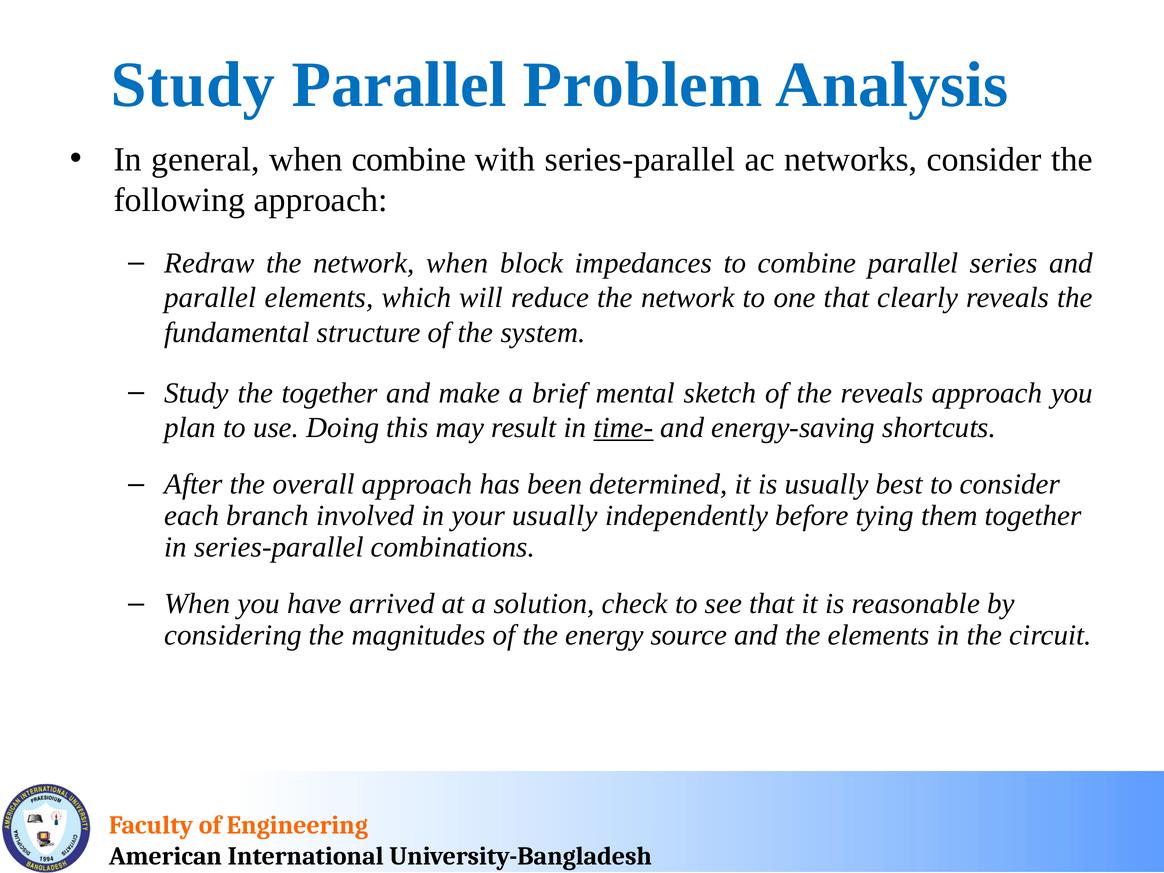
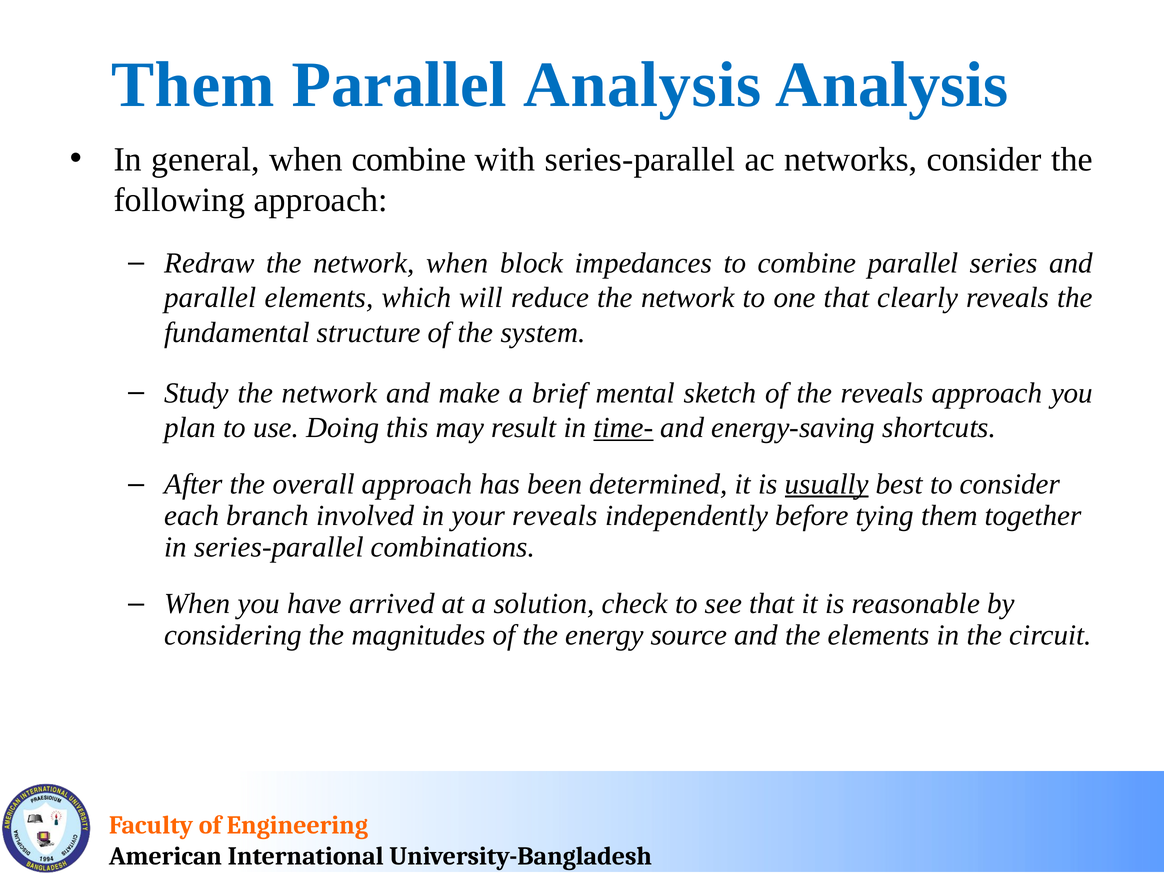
Study at (193, 85): Study -> Them
Parallel Problem: Problem -> Analysis
Study the together: together -> network
usually at (827, 484) underline: none -> present
your usually: usually -> reveals
